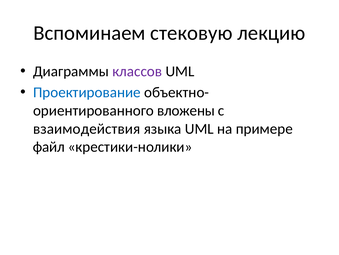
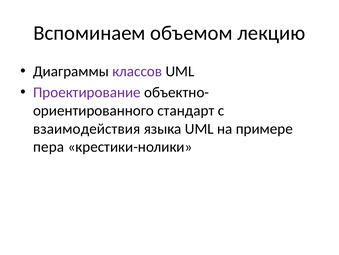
стековую: стековую -> объемом
Проектирование colour: blue -> purple
вложены: вложены -> стандарт
файл: файл -> пера
